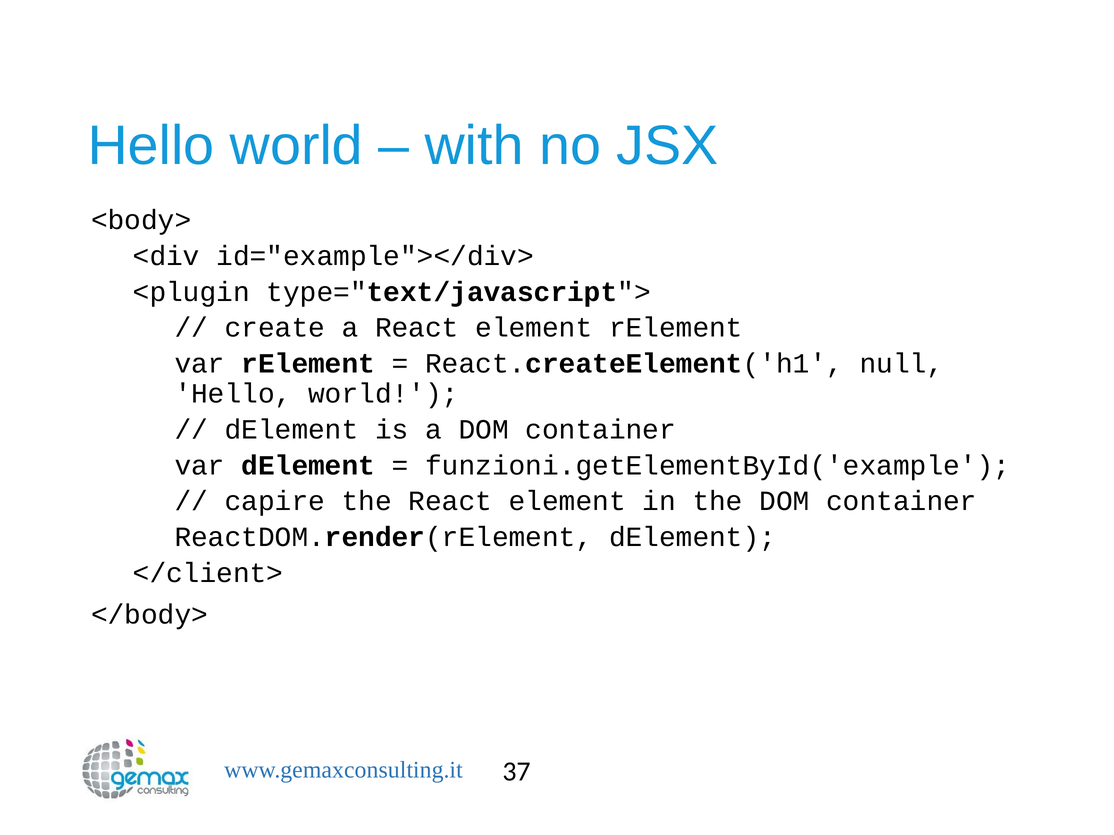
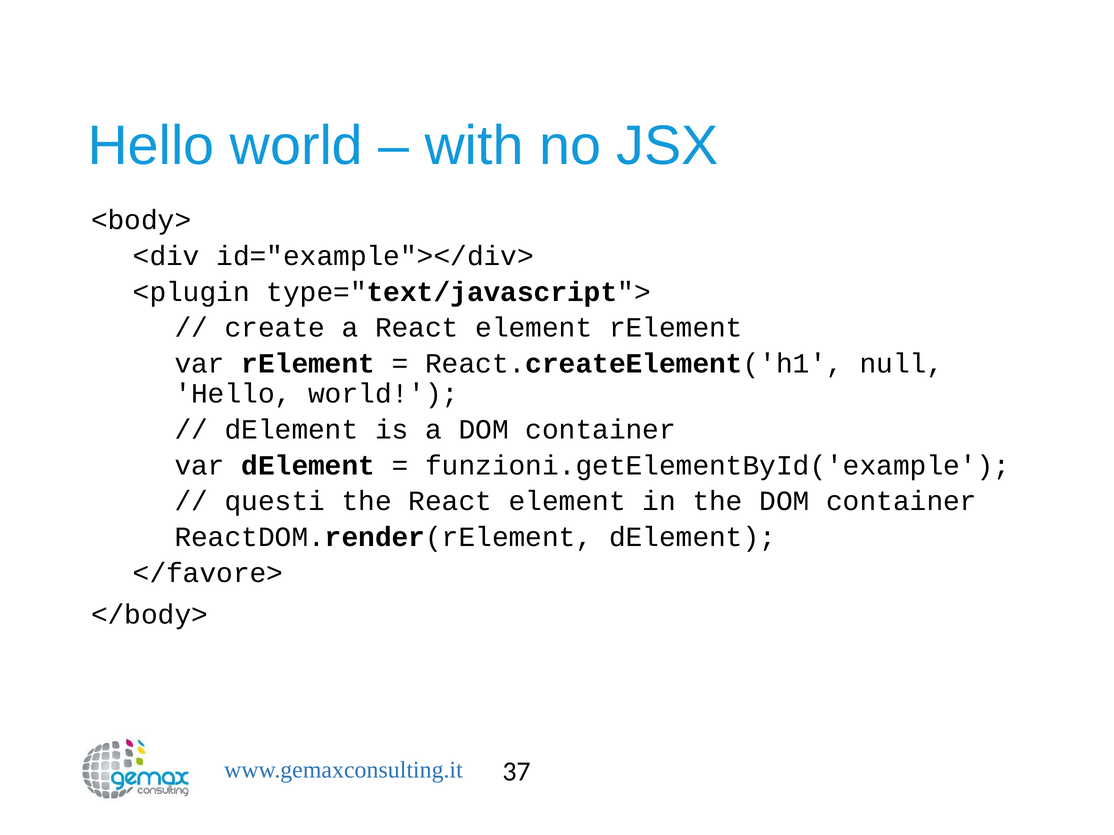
capire: capire -> questi
</client>: </client> -> </favore>
